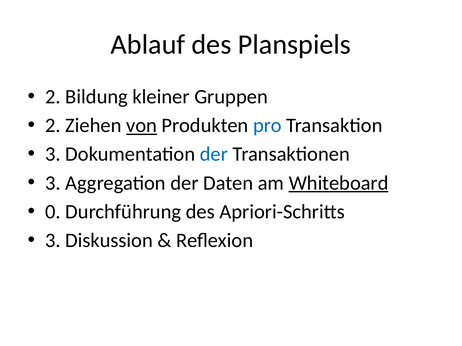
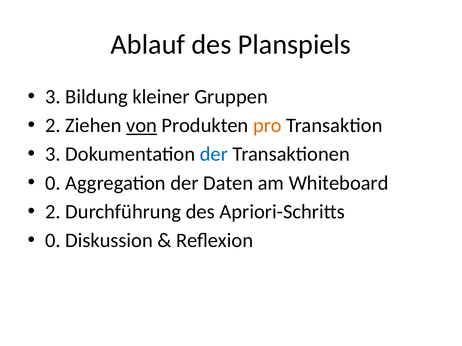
2 at (53, 97): 2 -> 3
pro colour: blue -> orange
3 at (53, 183): 3 -> 0
Whiteboard underline: present -> none
0 at (53, 212): 0 -> 2
3 at (53, 241): 3 -> 0
